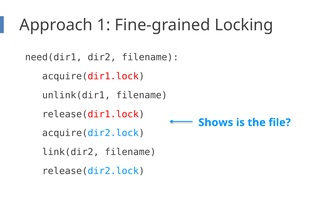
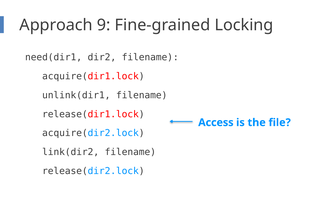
1: 1 -> 9
Shows: Shows -> Access
